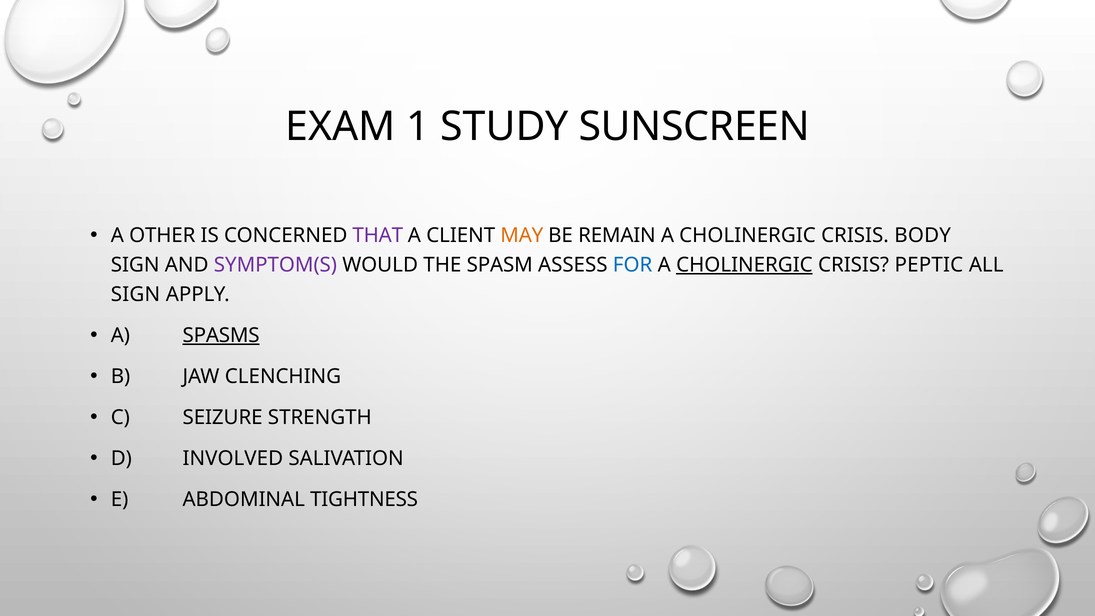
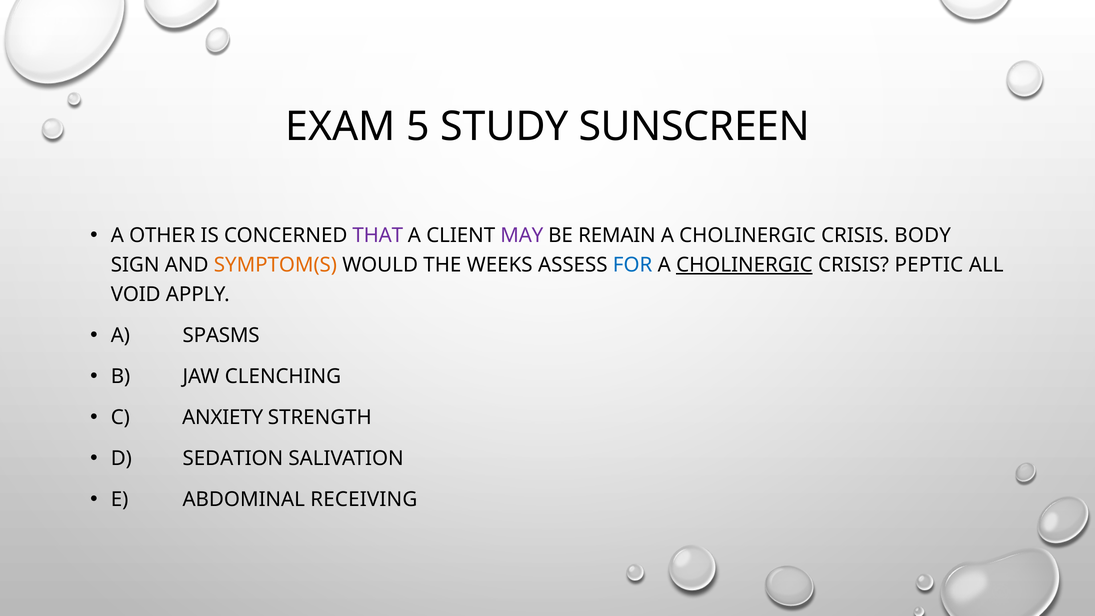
1: 1 -> 5
MAY colour: orange -> purple
SYMPTOM(S colour: purple -> orange
SPASM: SPASM -> WEEKS
SIGN at (136, 294): SIGN -> VOID
SPASMS underline: present -> none
SEIZURE: SEIZURE -> ANXIETY
INVOLVED: INVOLVED -> SEDATION
TIGHTNESS: TIGHTNESS -> RECEIVING
